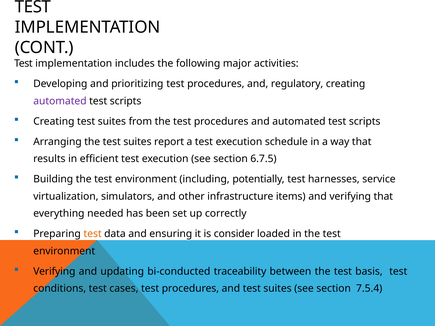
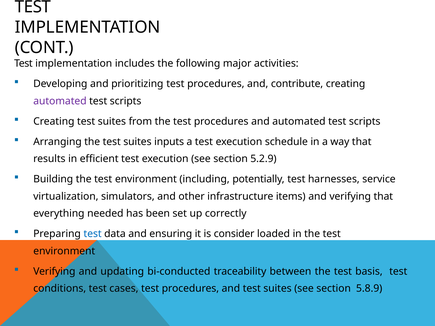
regulatory: regulatory -> contribute
report: report -> inputs
6.7.5: 6.7.5 -> 5.2.9
test at (93, 234) colour: orange -> blue
7.5.4: 7.5.4 -> 5.8.9
